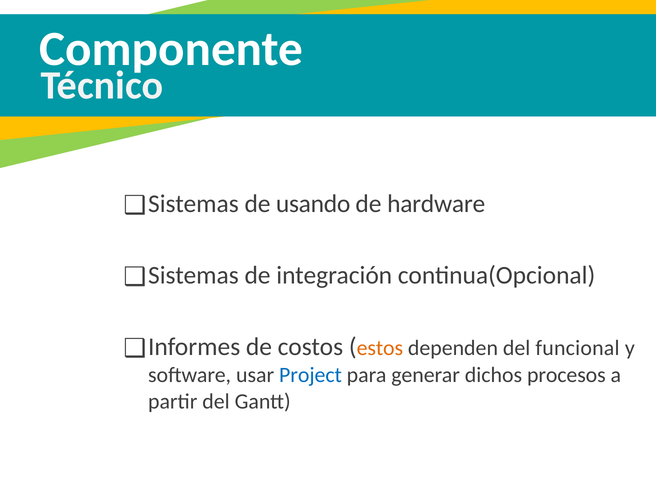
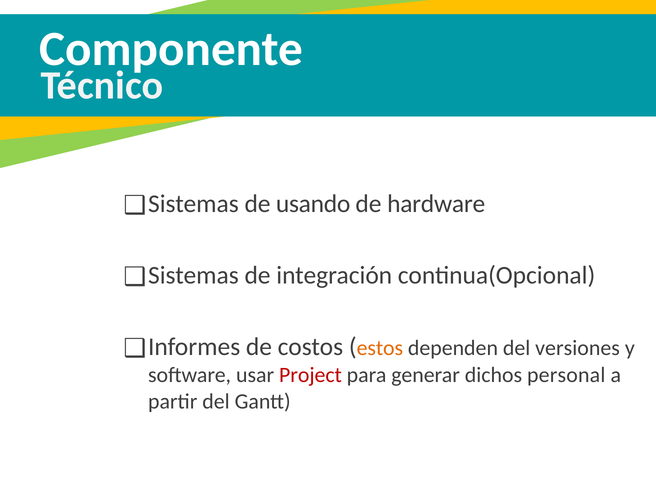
funcional: funcional -> versiones
Project colour: blue -> red
procesos: procesos -> personal
